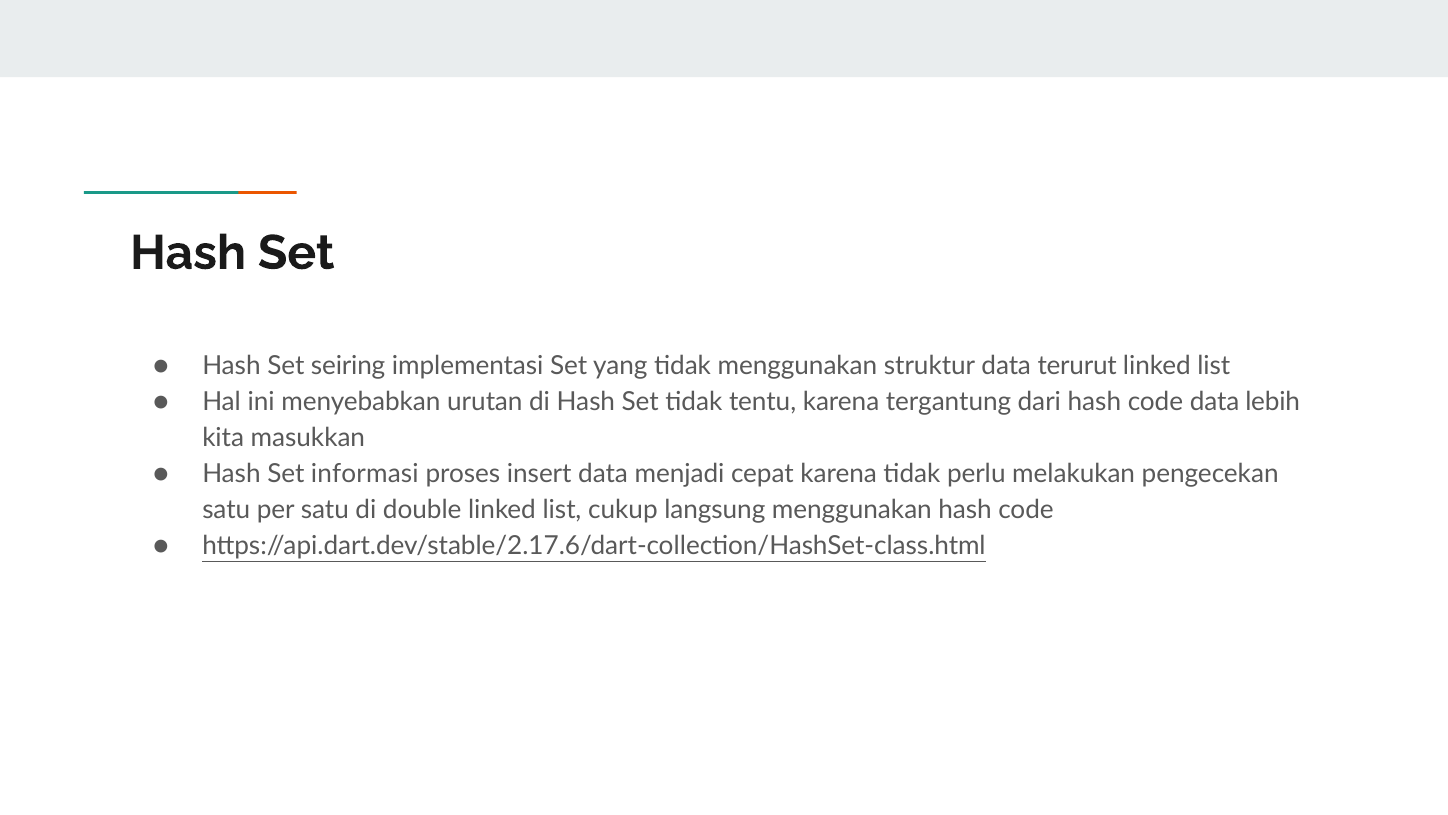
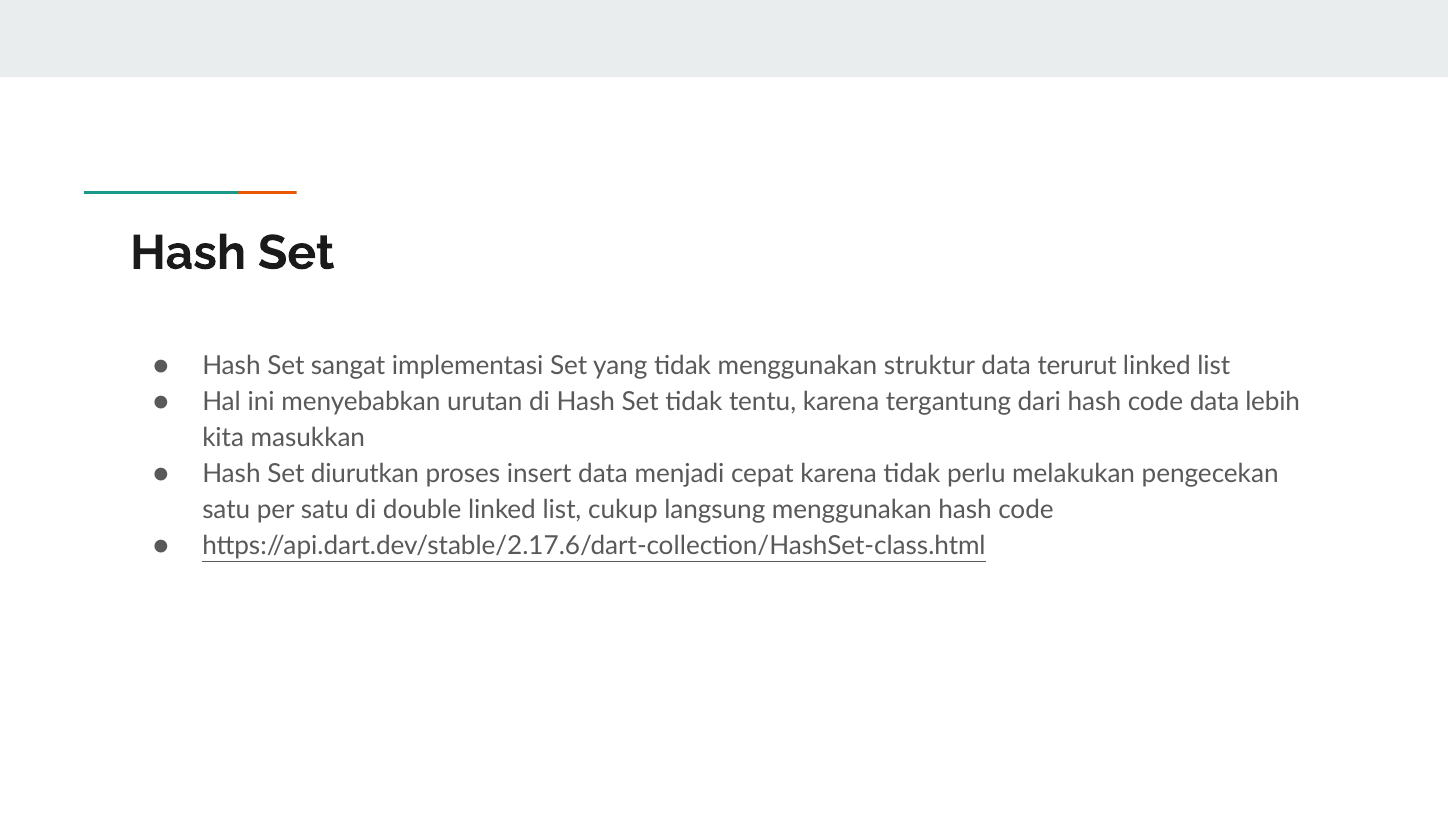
seiring: seiring -> sangat
informasi: informasi -> diurutkan
